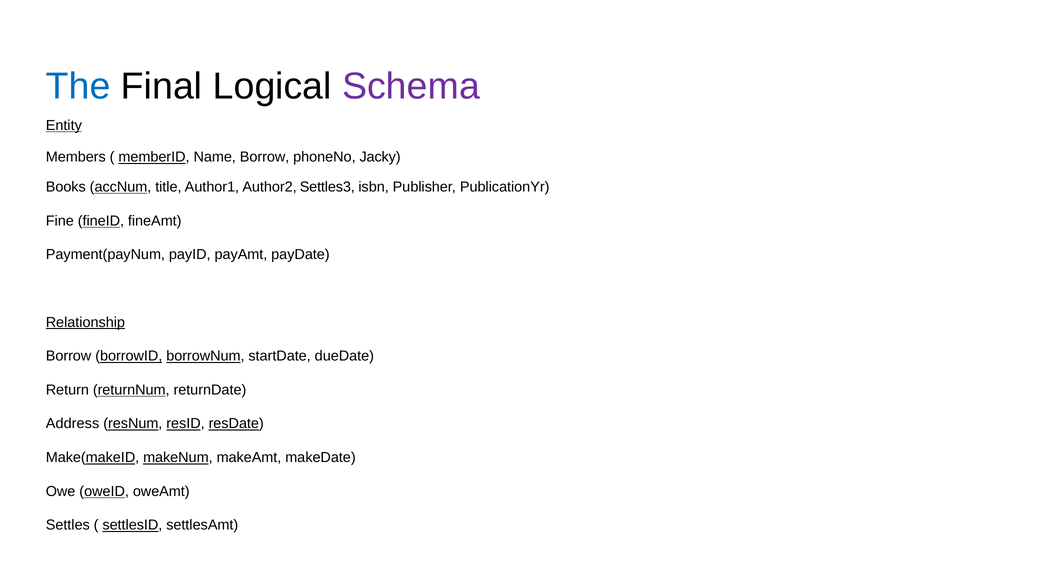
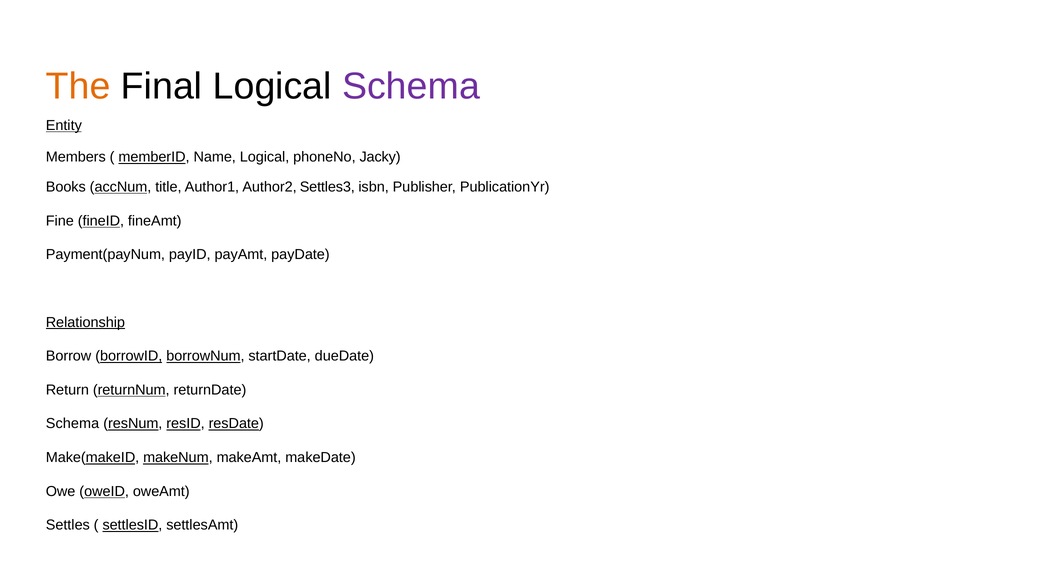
The colour: blue -> orange
Name Borrow: Borrow -> Logical
Address at (73, 424): Address -> Schema
